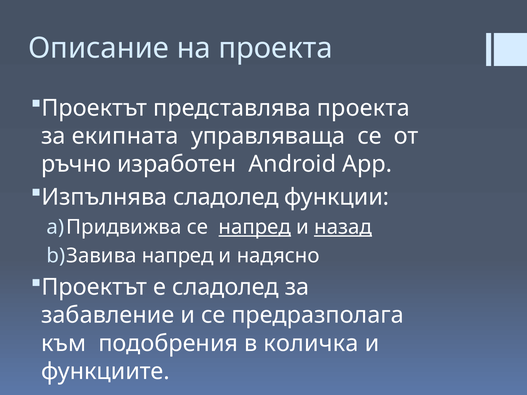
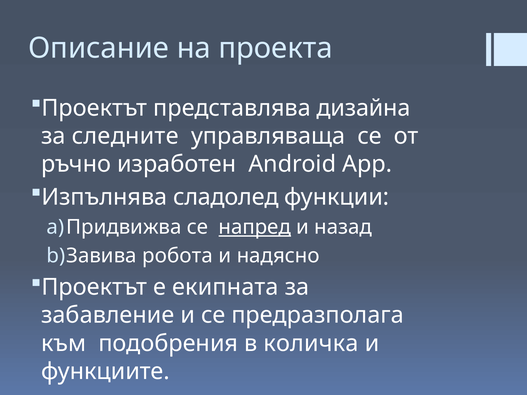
представлява проекта: проекта -> дизайна
екипната: екипната -> следните
назад underline: present -> none
напред at (178, 256): напред -> робота
е сладолед: сладолед -> екипната
